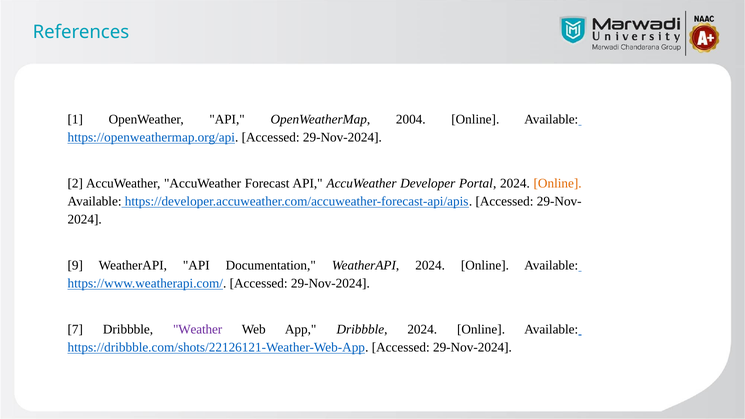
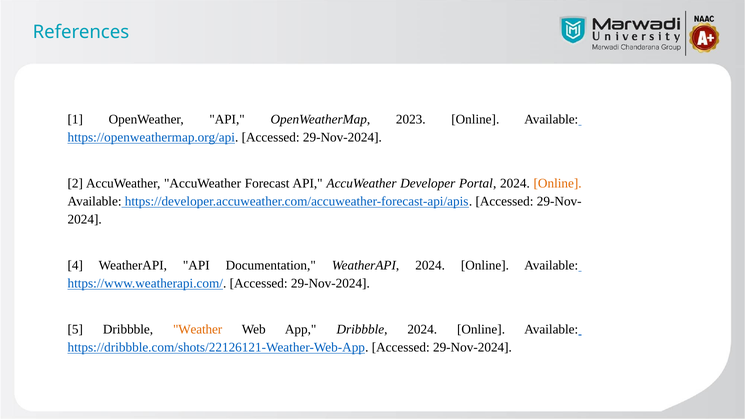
2004: 2004 -> 2023
9: 9 -> 4
7: 7 -> 5
Weather colour: purple -> orange
